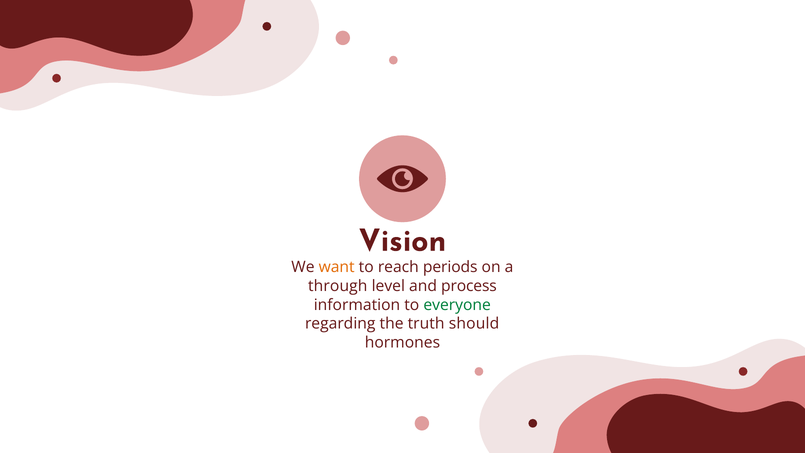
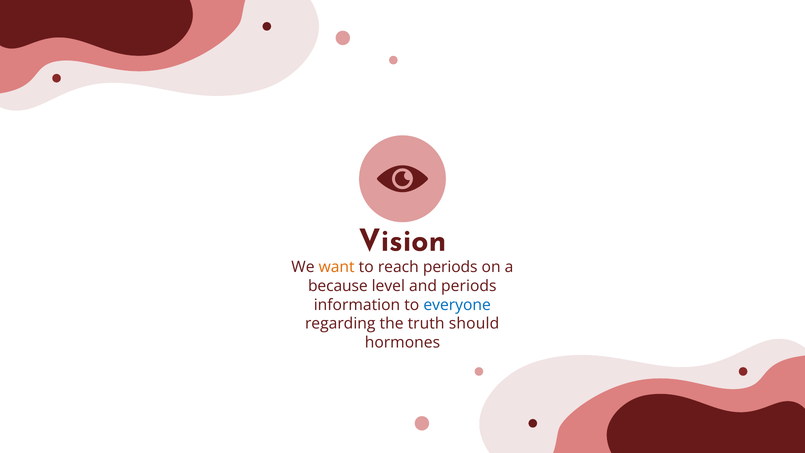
through: through -> because
and process: process -> periods
everyone colour: green -> blue
